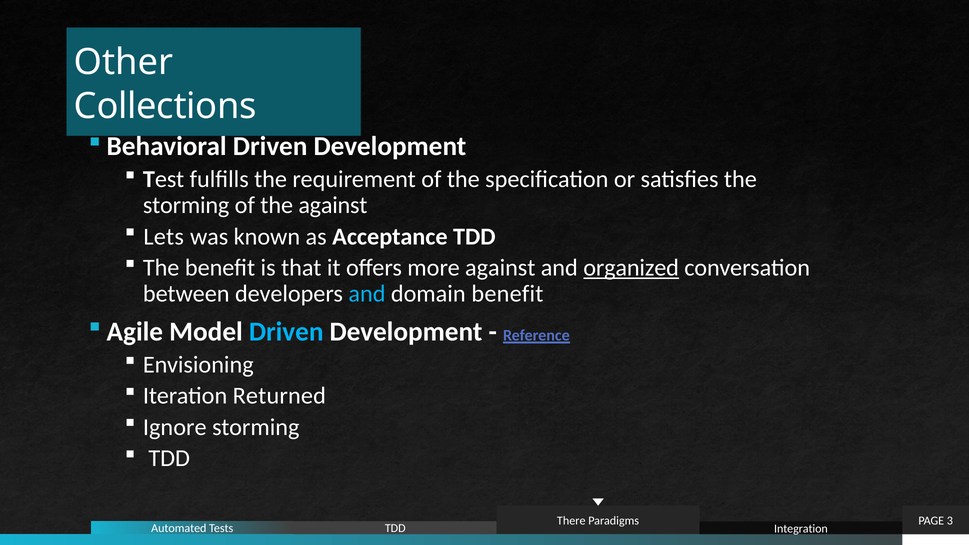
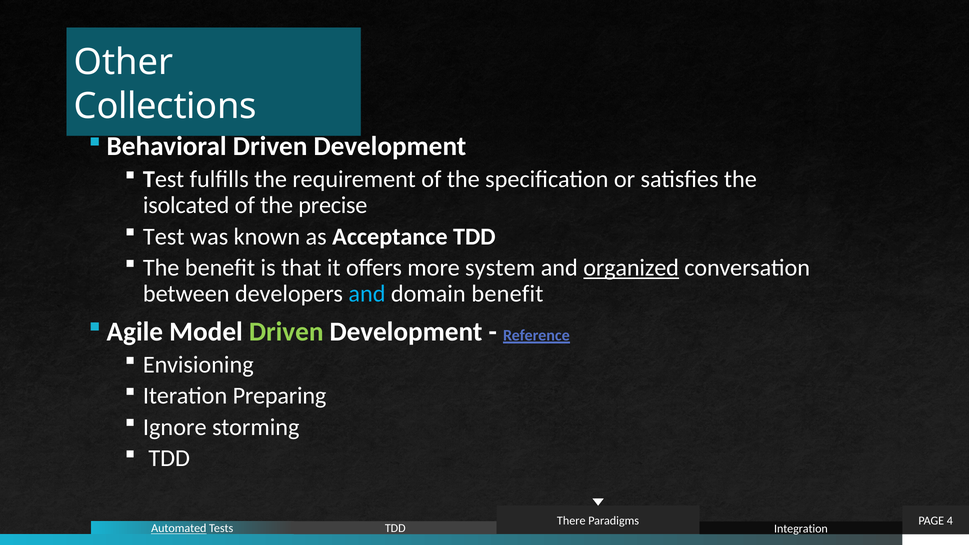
storming at (186, 205): storming -> isolcated
the against: against -> precise
Lets at (164, 237): Lets -> Test
more against: against -> system
Driven at (286, 332) colour: light blue -> light green
Returned: Returned -> Preparing
3: 3 -> 4
Automated underline: none -> present
